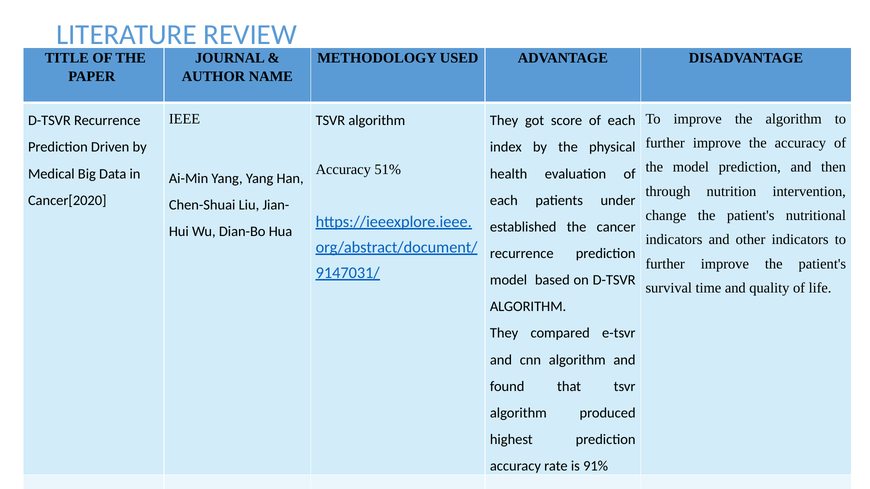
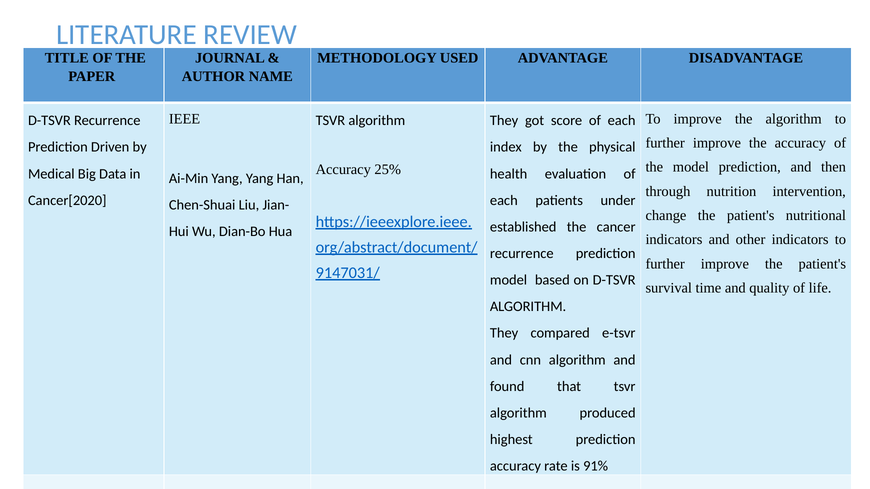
51%: 51% -> 25%
